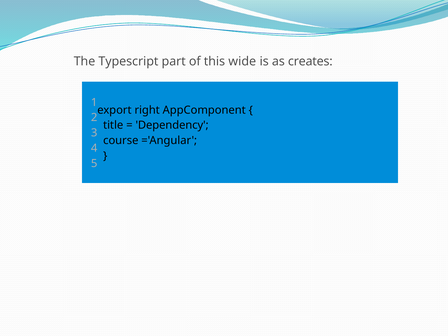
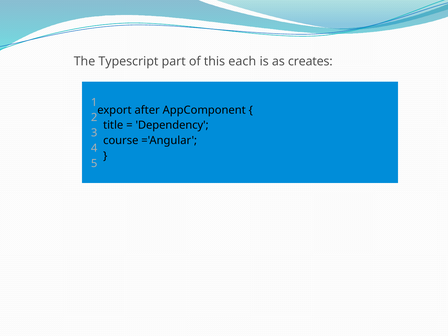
wide: wide -> each
right: right -> after
